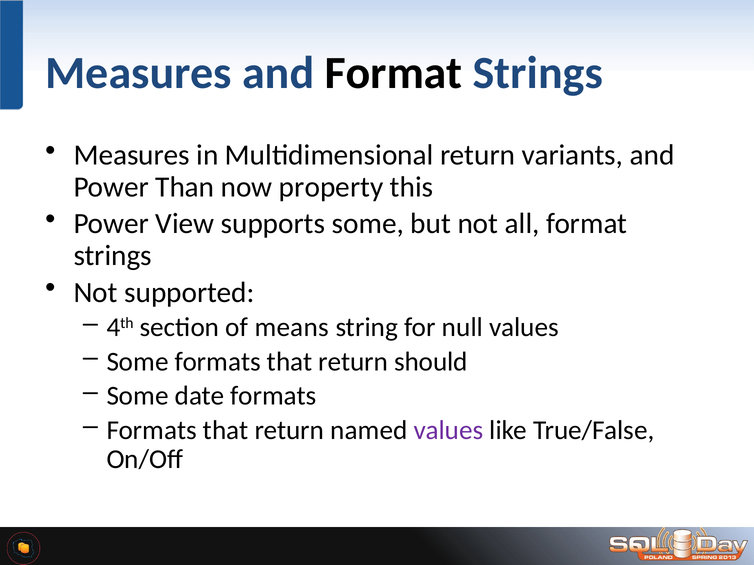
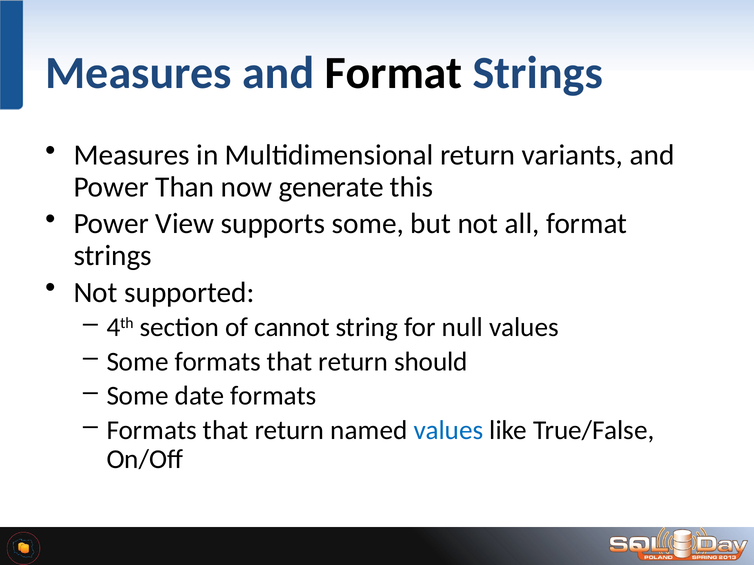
property: property -> generate
means: means -> cannot
values at (448, 431) colour: purple -> blue
